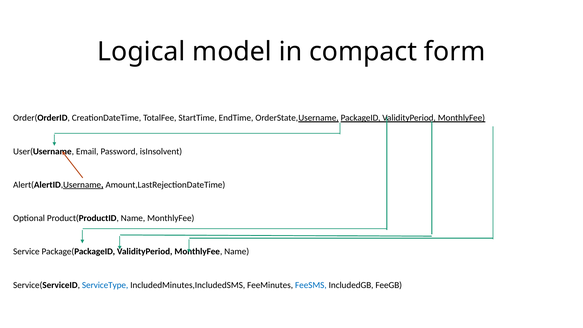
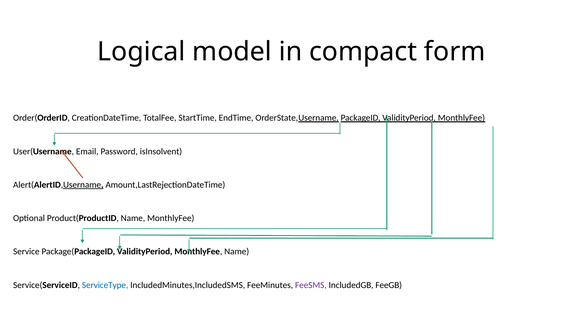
FeeSMS colour: blue -> purple
